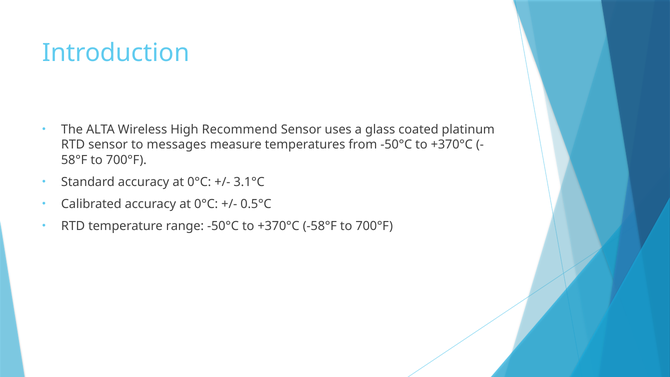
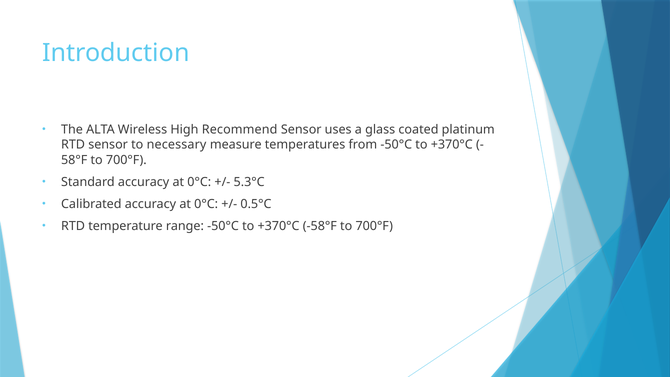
messages: messages -> necessary
3.1°C: 3.1°C -> 5.3°C
